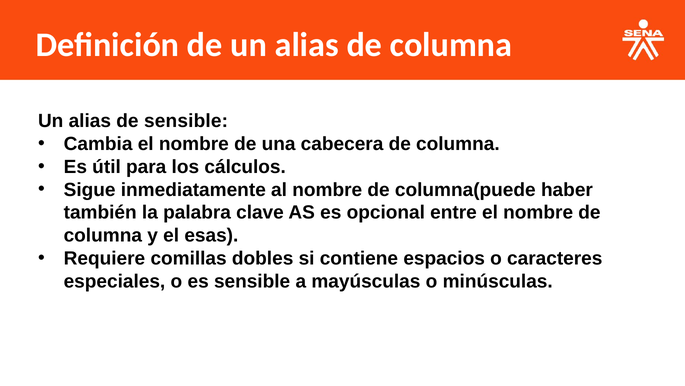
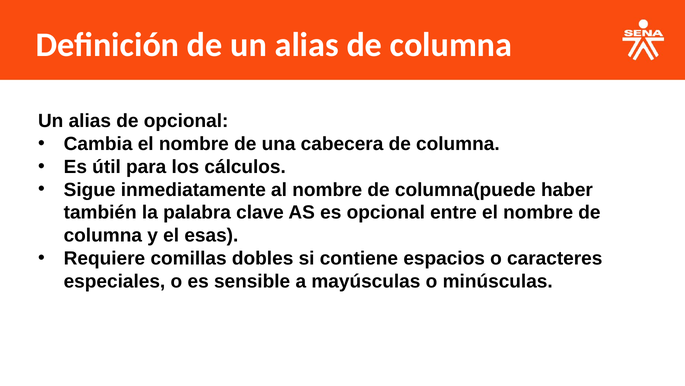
de sensible: sensible -> opcional
